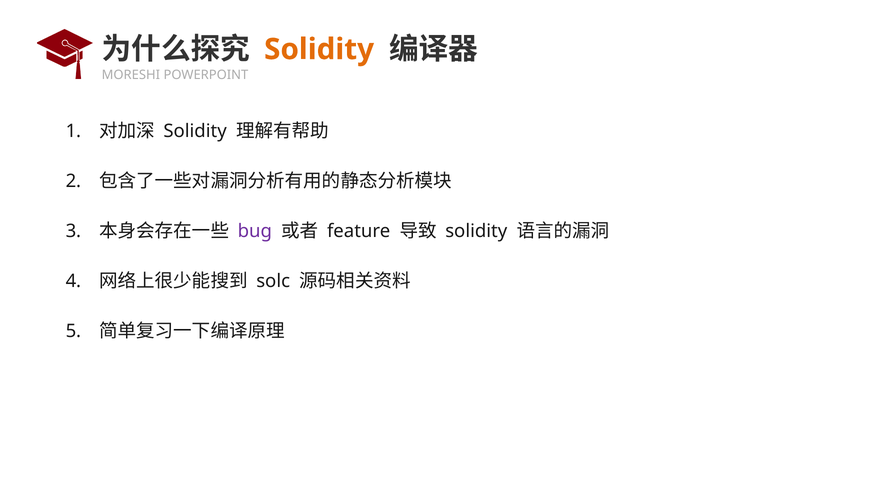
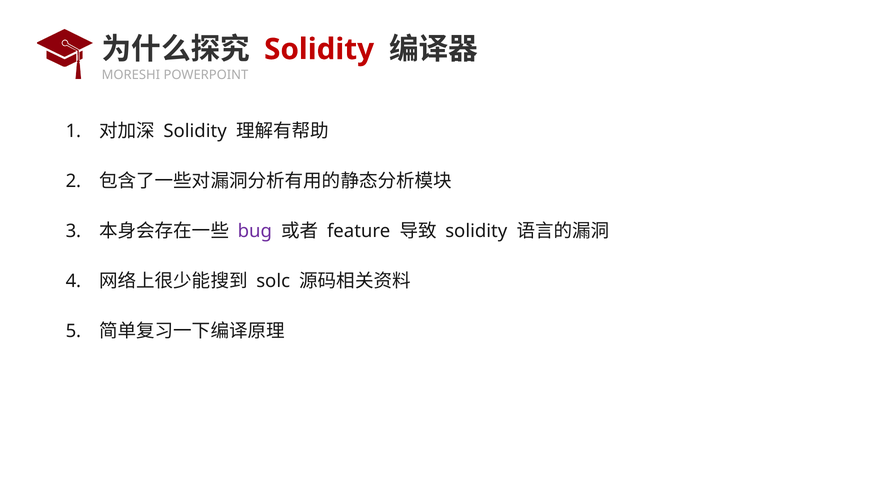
Solidity at (319, 49) colour: orange -> red
